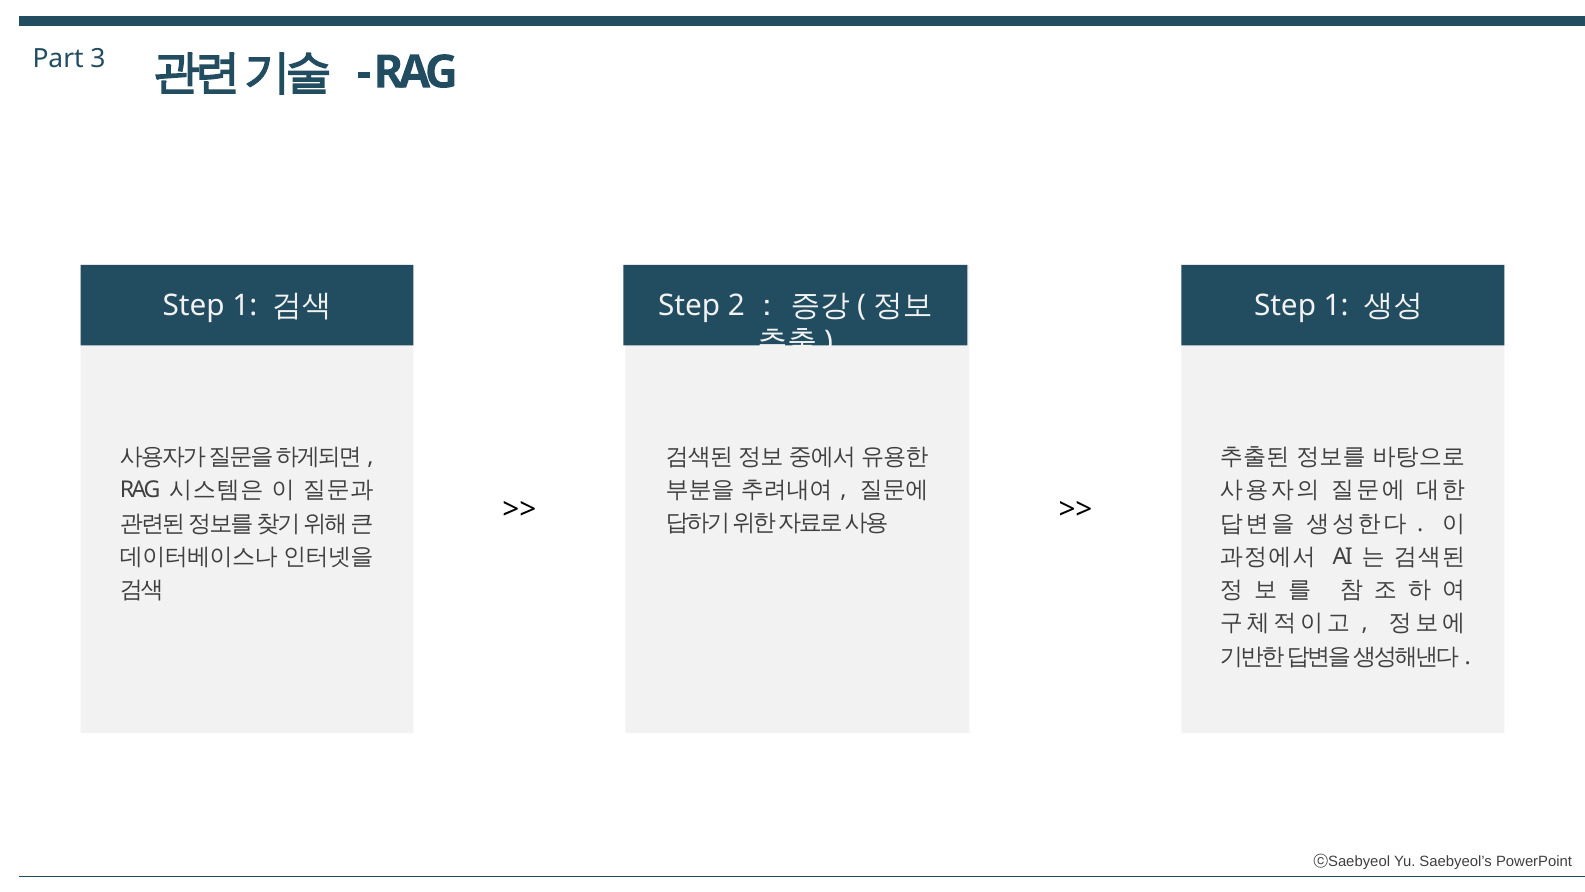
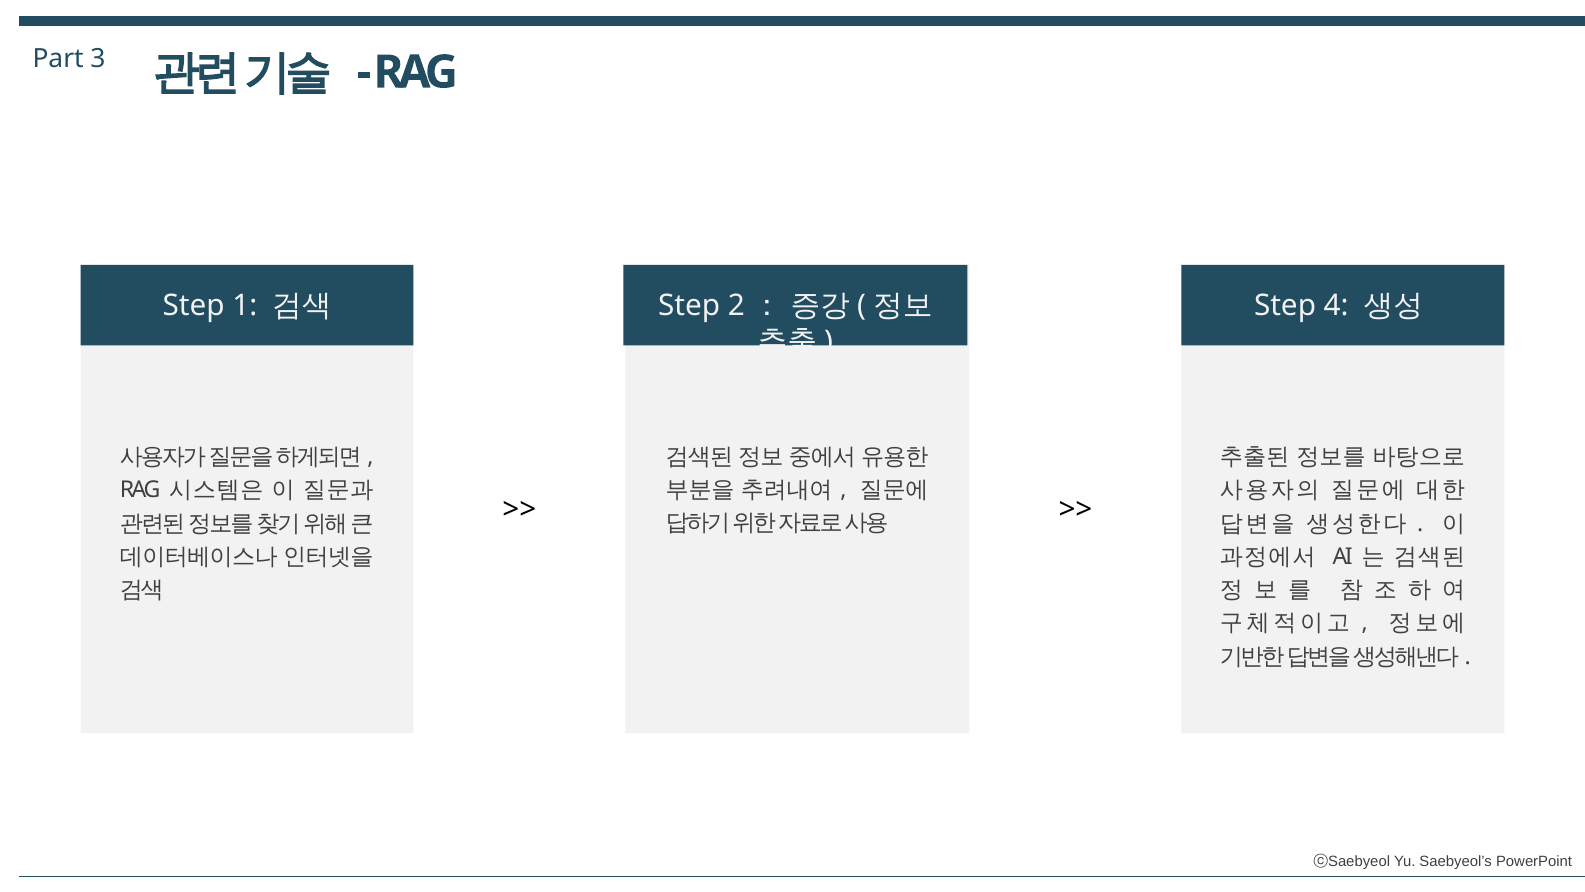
1 at (1336, 306): 1 -> 4
